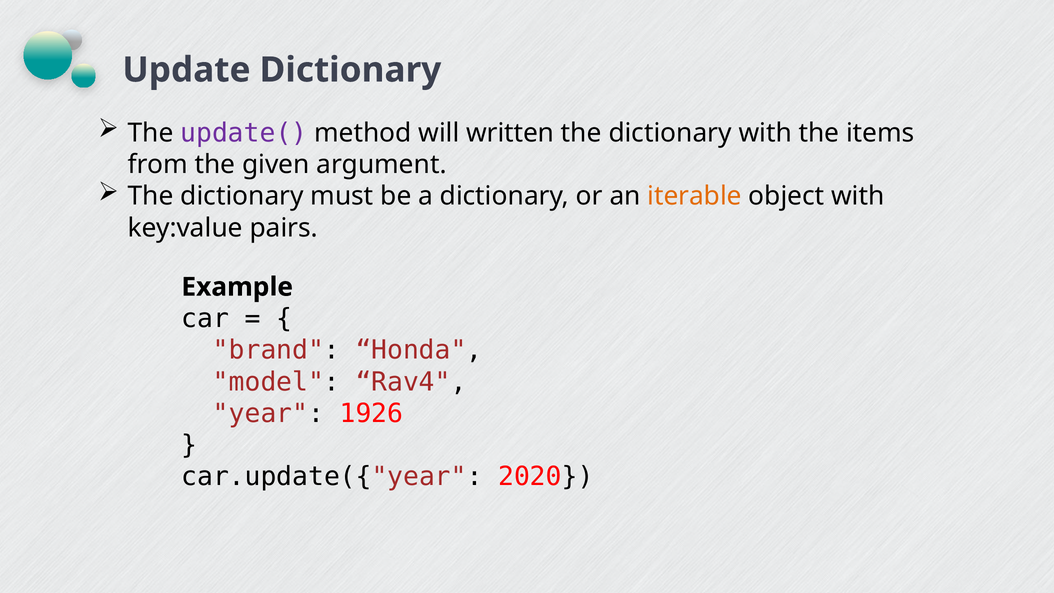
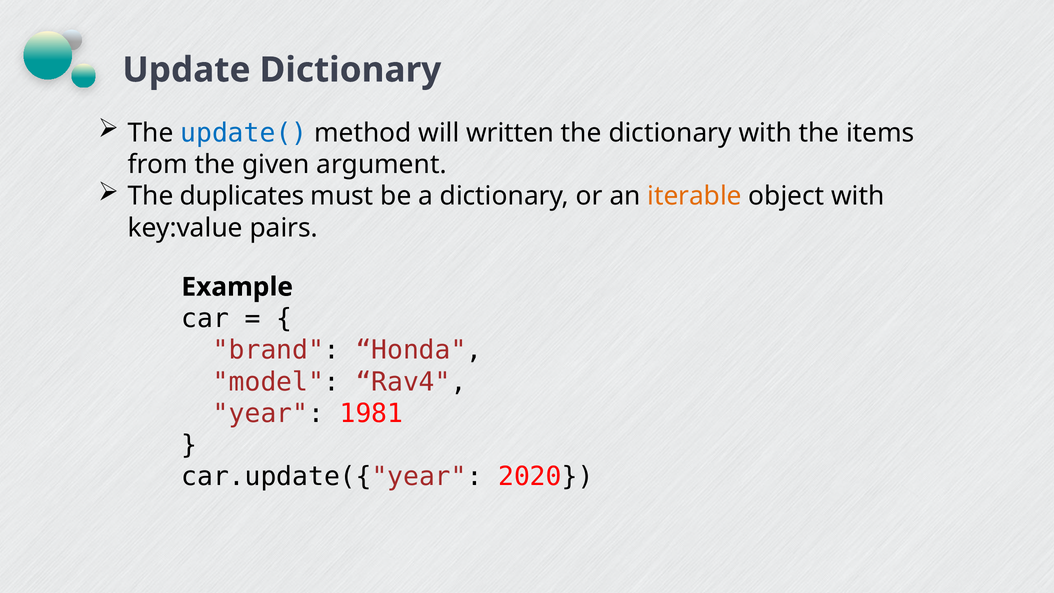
update( colour: purple -> blue
dictionary at (242, 196): dictionary -> duplicates
1926: 1926 -> 1981
